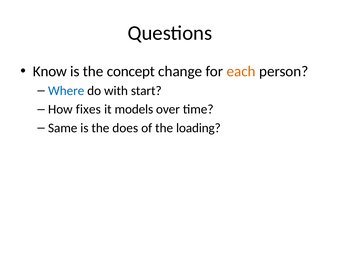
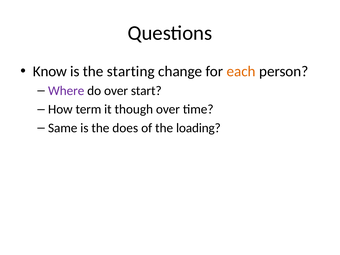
concept: concept -> starting
Where colour: blue -> purple
do with: with -> over
fixes: fixes -> term
models: models -> though
